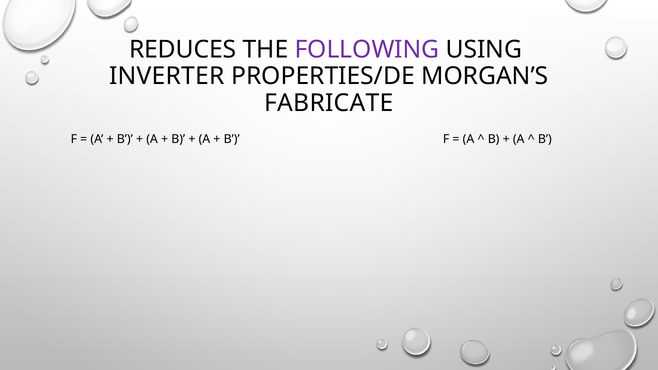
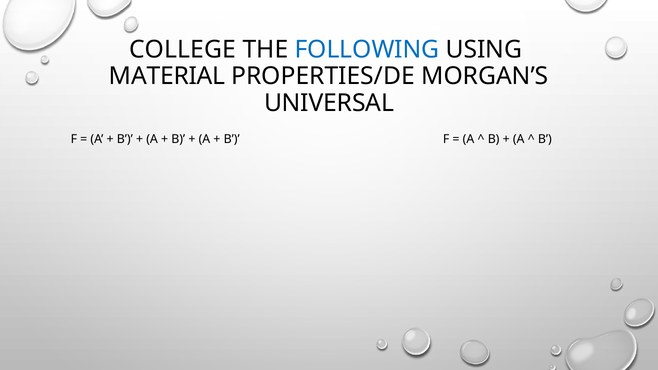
REDUCES: REDUCES -> COLLEGE
FOLLOWING colour: purple -> blue
INVERTER: INVERTER -> MATERIAL
FABRICATE: FABRICATE -> UNIVERSAL
